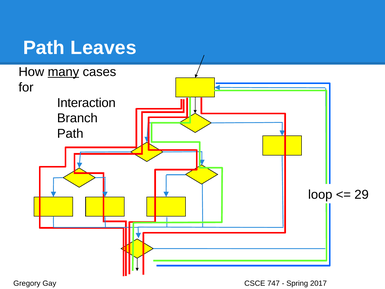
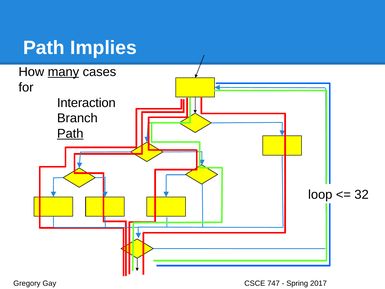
Leaves: Leaves -> Implies
Path at (70, 133) underline: none -> present
29: 29 -> 32
